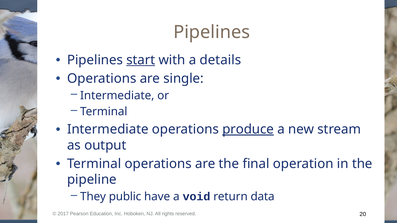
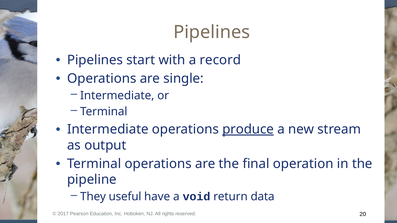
start underline: present -> none
details: details -> record
public: public -> useful
